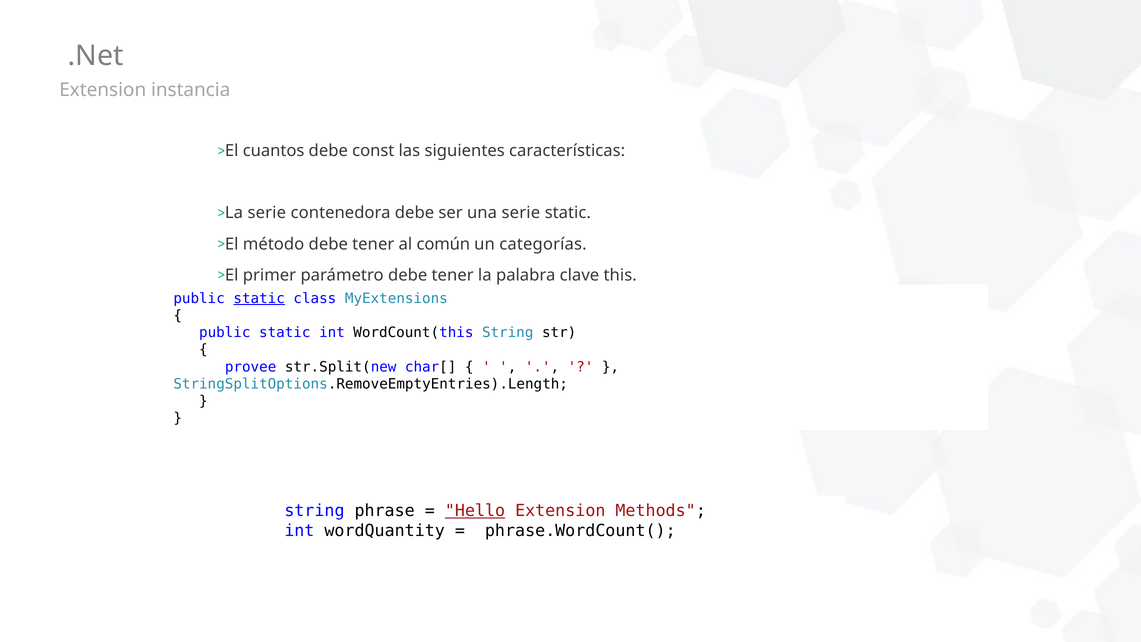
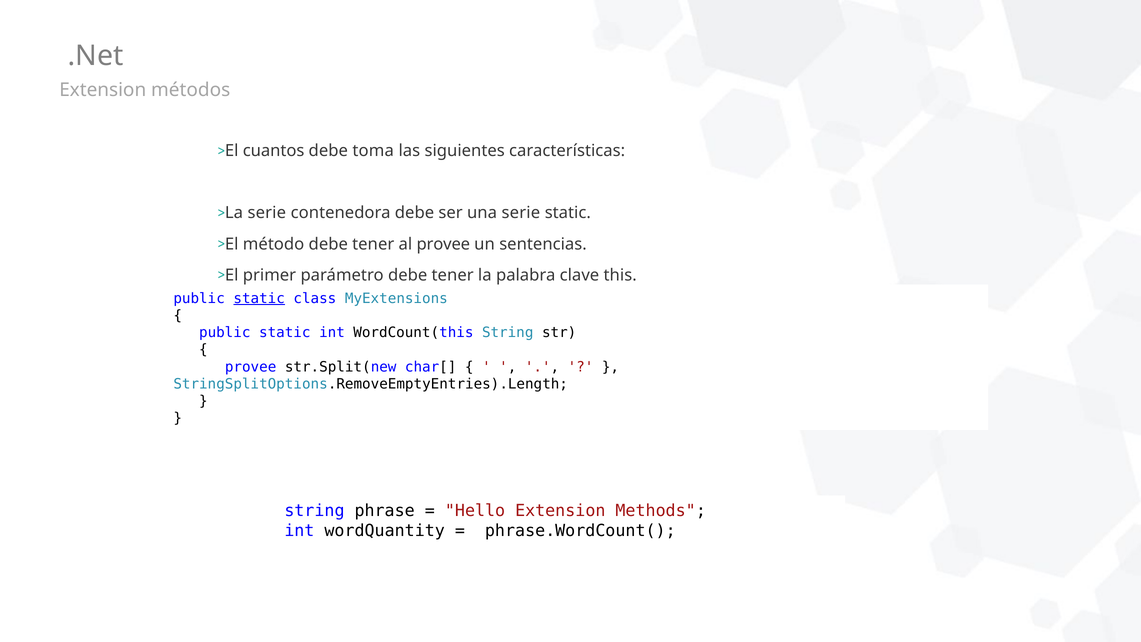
instancia: instancia -> métodos
const: const -> toma
al común: común -> provee
categorías: categorías -> sentencias
Hello underline: present -> none
